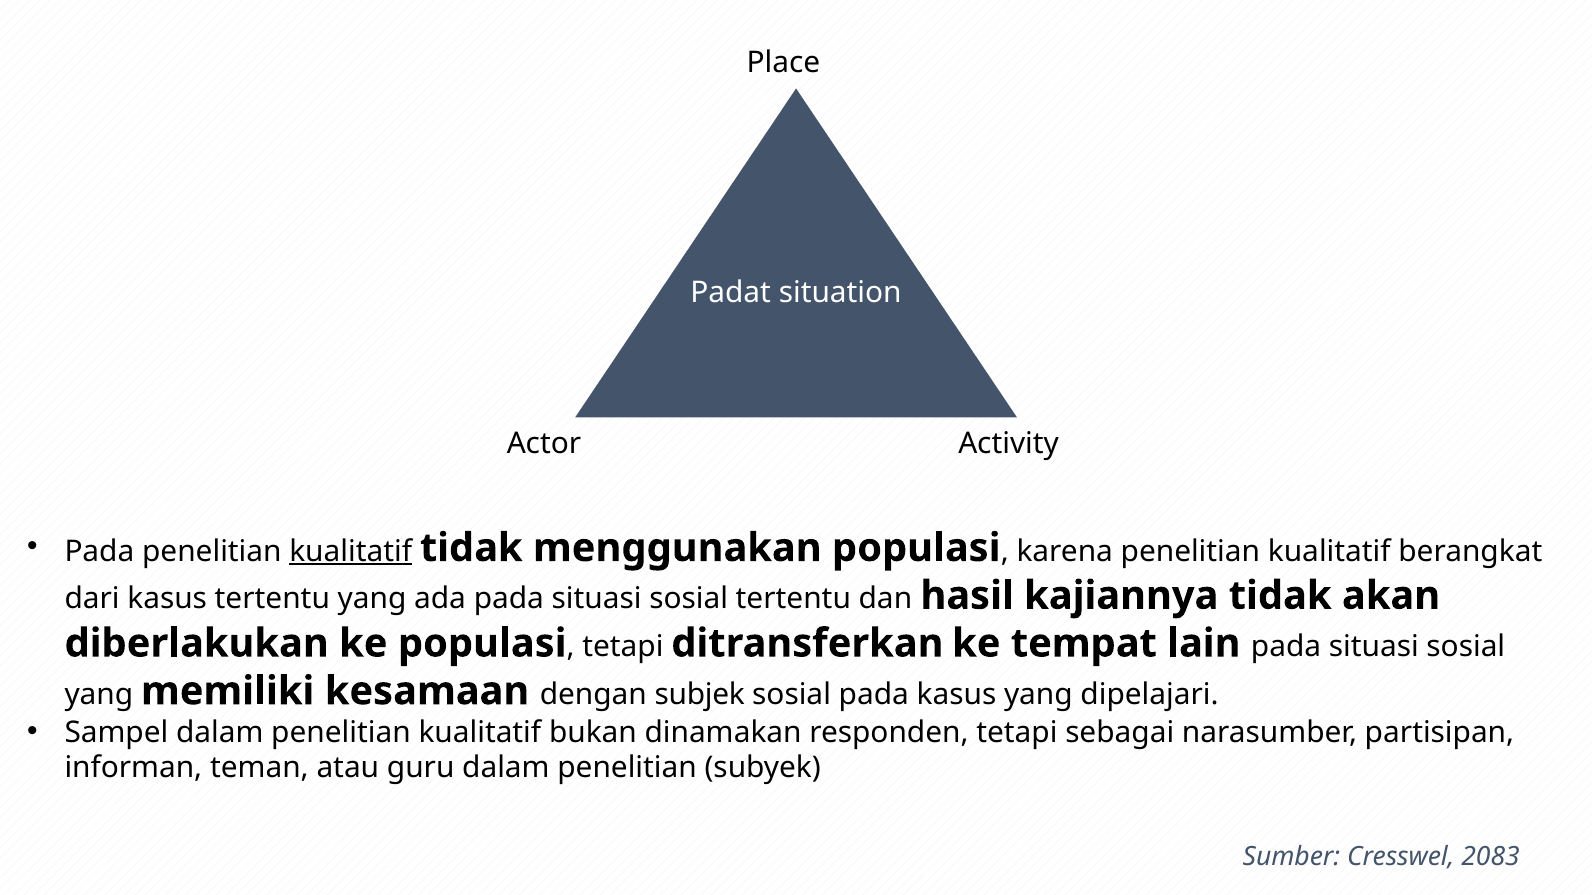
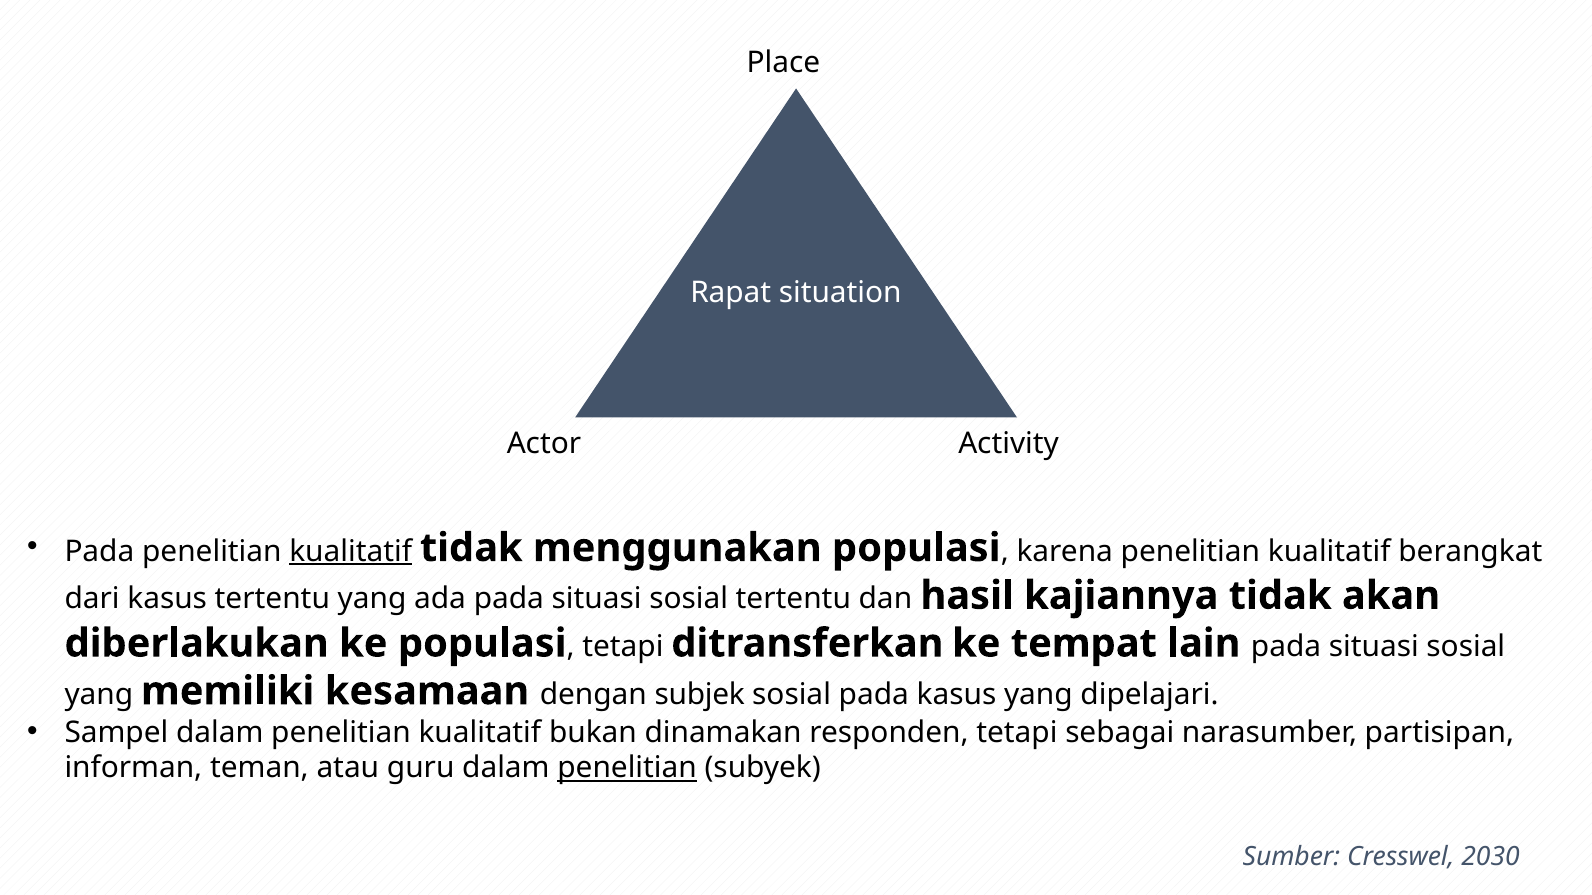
Padat: Padat -> Rapat
penelitian at (627, 768) underline: none -> present
2083: 2083 -> 2030
